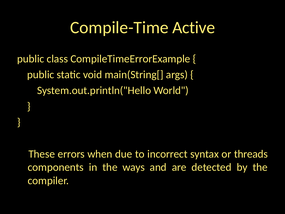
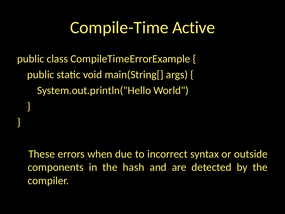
threads: threads -> outside
ways: ways -> hash
